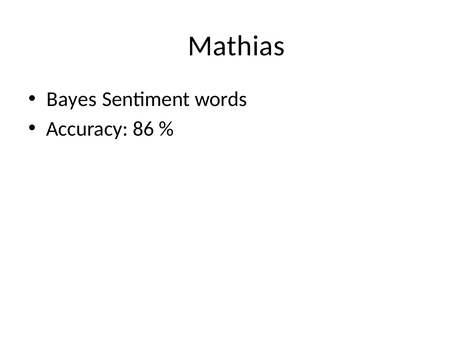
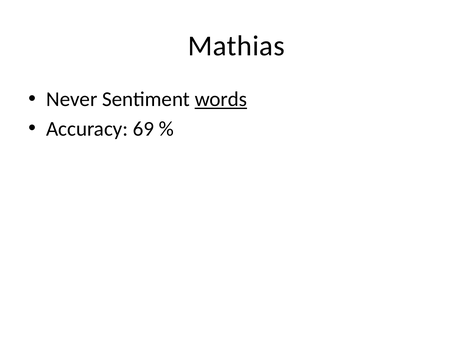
Bayes: Bayes -> Never
words underline: none -> present
86: 86 -> 69
